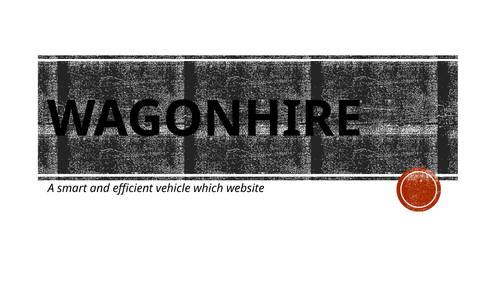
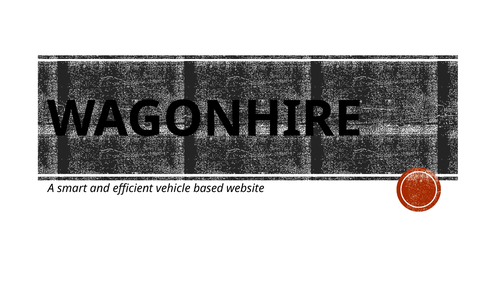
which: which -> based
